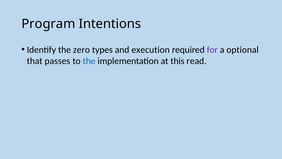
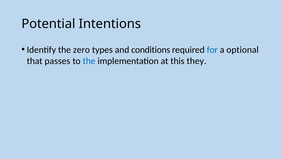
Program: Program -> Potential
execution: execution -> conditions
for colour: purple -> blue
read: read -> they
